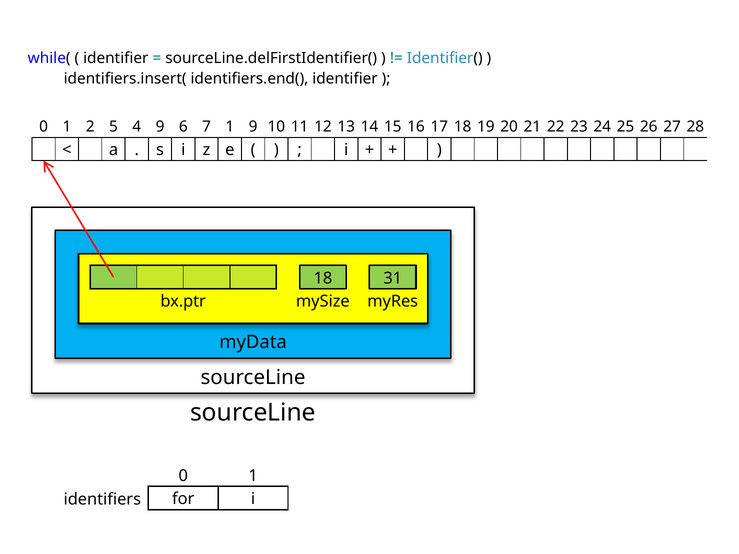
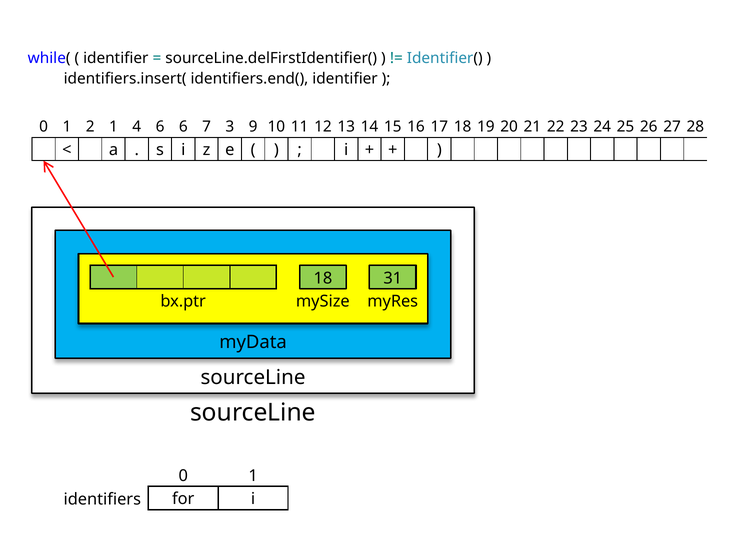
2 5: 5 -> 1
4 9: 9 -> 6
7 1: 1 -> 3
